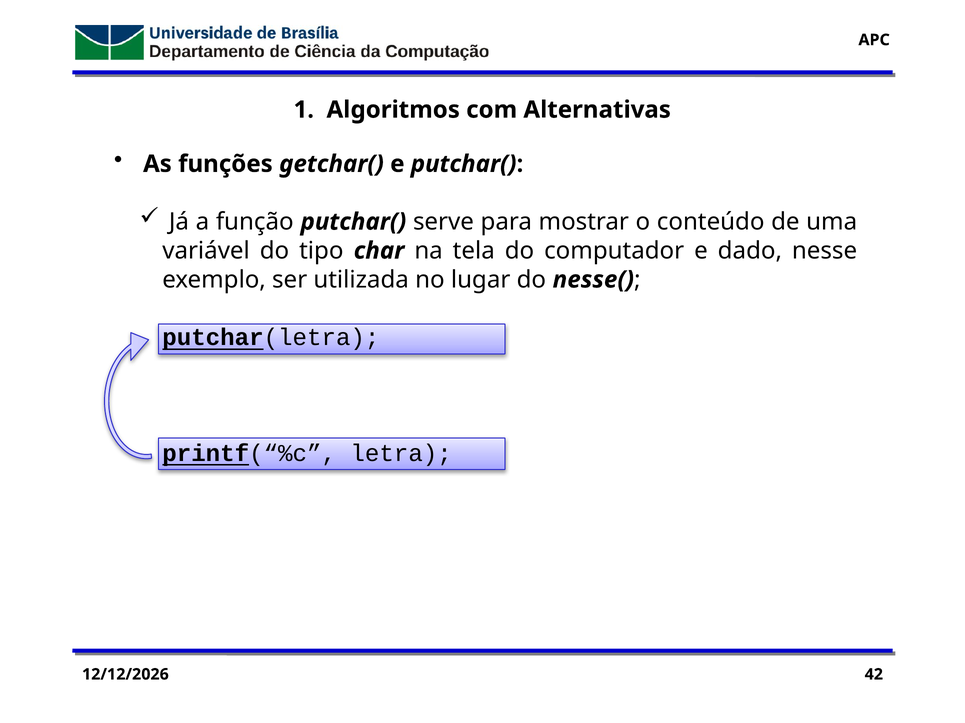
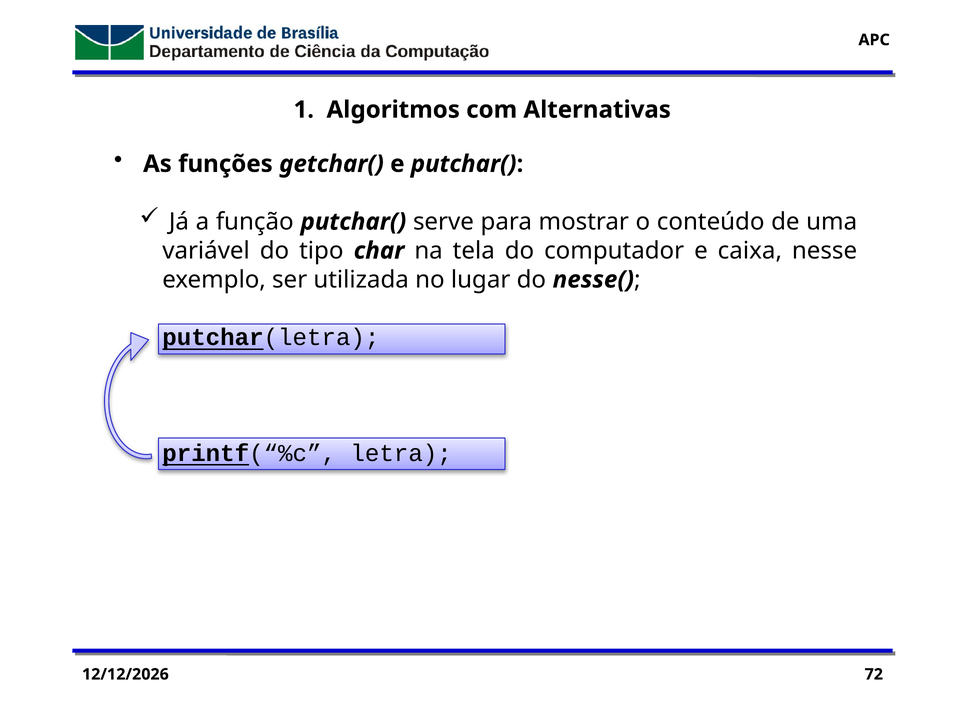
dado: dado -> caixa
42: 42 -> 72
